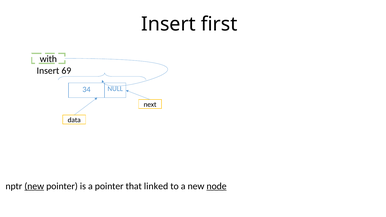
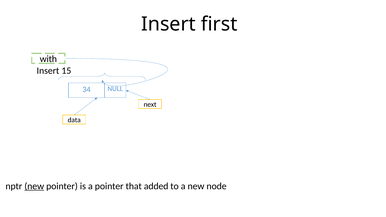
69: 69 -> 15
linked: linked -> added
node underline: present -> none
